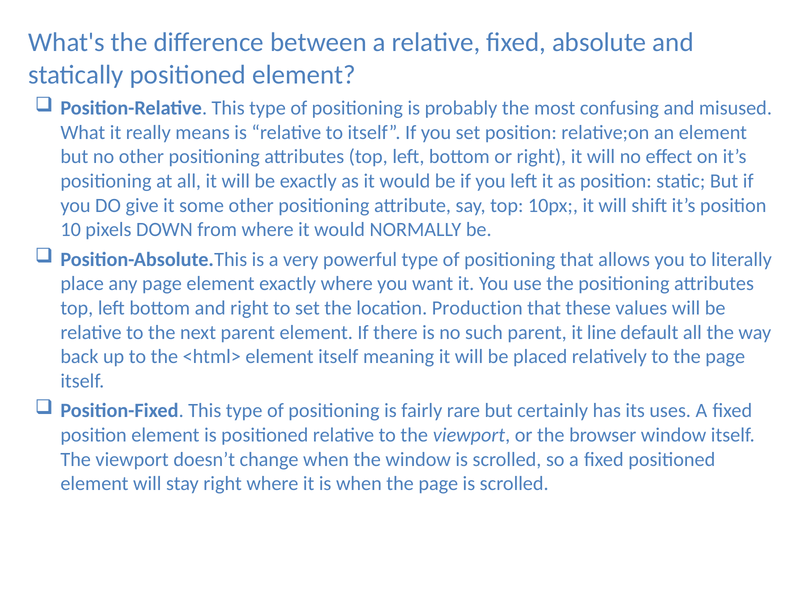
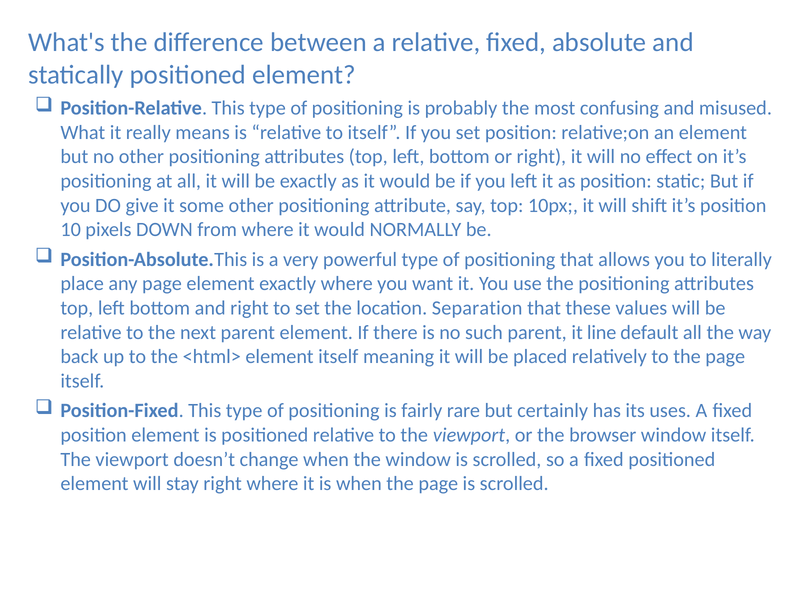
Production: Production -> Separation
